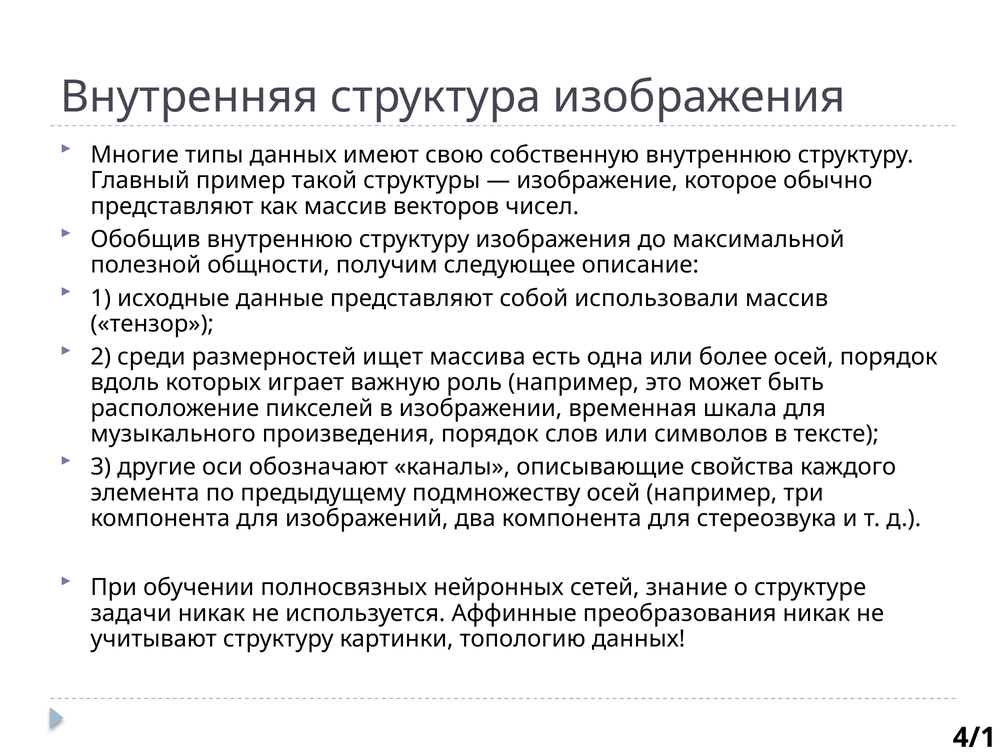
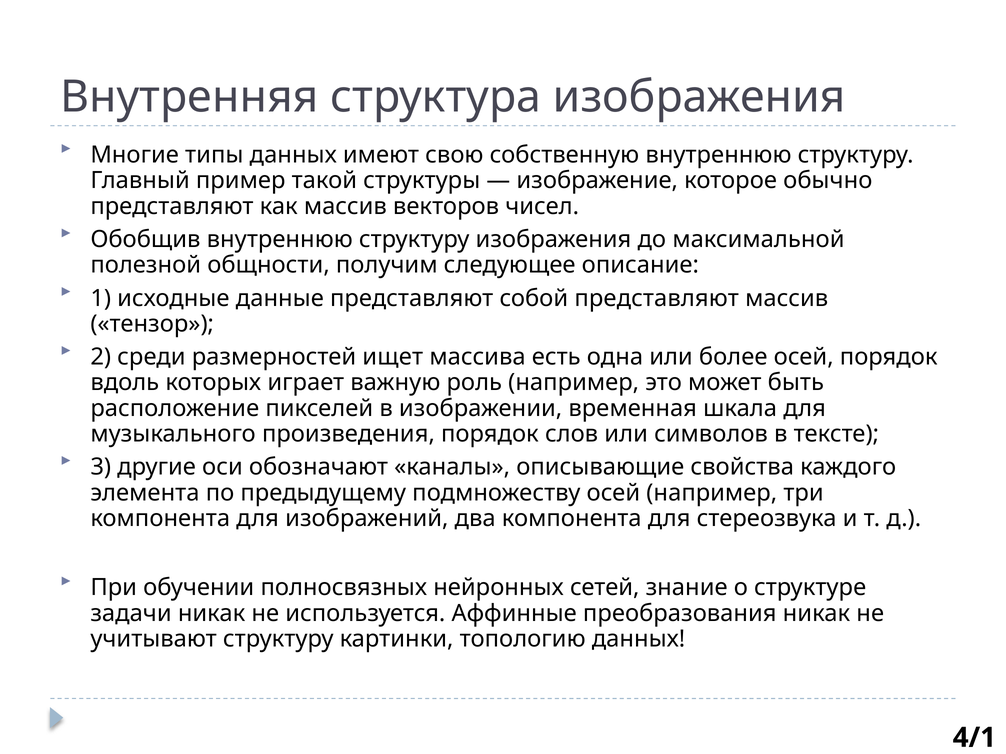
собой использовали: использовали -> представляют
